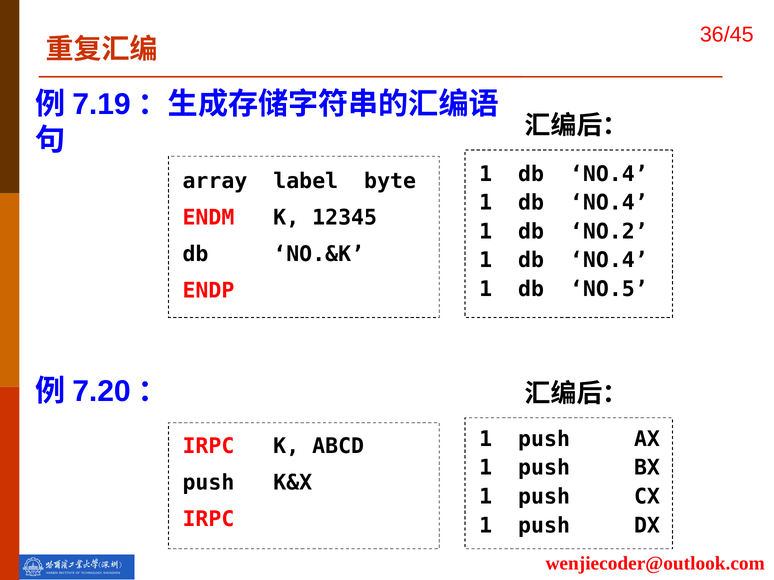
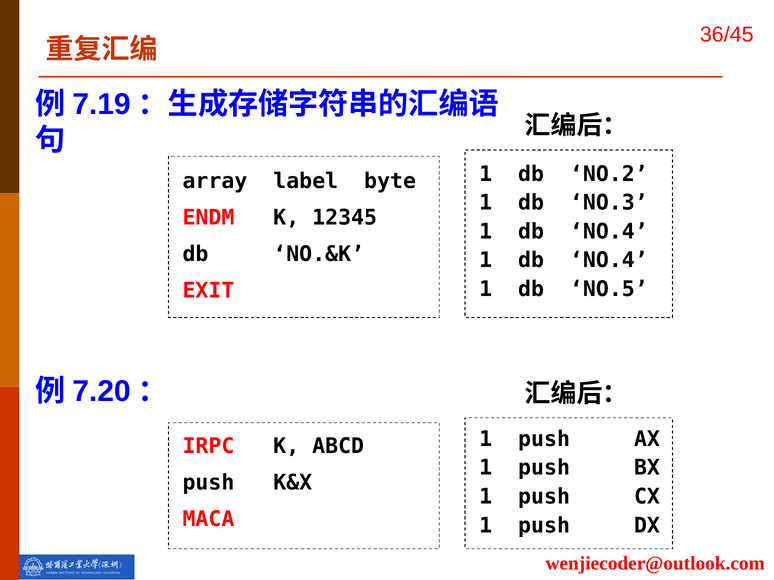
NO.4 at (609, 174): NO.4 -> NO.2
NO.4 at (609, 203): NO.4 -> NO.3
NO.2 at (609, 232): NO.2 -> NO.4
ENDP: ENDP -> EXIT
IRPC at (208, 520): IRPC -> MACA
